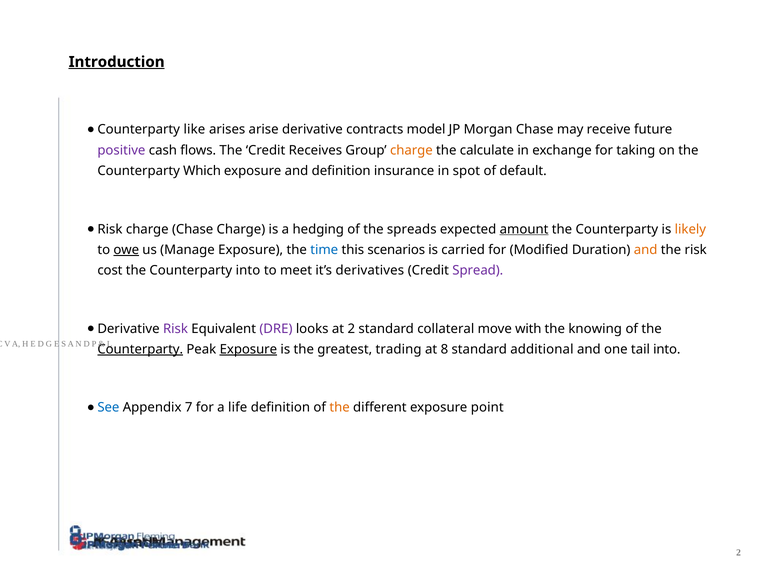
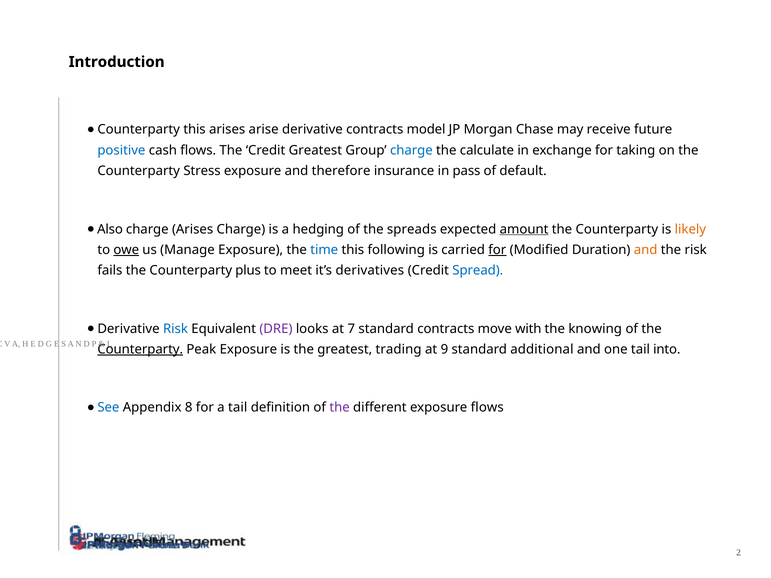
Introduction underline: present -> none
Counterparty like: like -> this
positive colour: purple -> blue
Credit Receives: Receives -> Greatest
charge at (411, 150) colour: orange -> blue
Which: Which -> Stress
and definition: definition -> therefore
spot: spot -> pass
Risk at (110, 229): Risk -> Also
charge Chase: Chase -> Arises
scenarios: scenarios -> following
for at (497, 250) underline: none -> present
cost: cost -> fails
Counterparty into: into -> plus
Spread colour: purple -> blue
Risk at (175, 329) colour: purple -> blue
at 2: 2 -> 7
standard collateral: collateral -> contracts
Exposure at (248, 350) underline: present -> none
8: 8 -> 9
7: 7 -> 8
a life: life -> tail
the at (340, 408) colour: orange -> purple
exposure point: point -> flows
